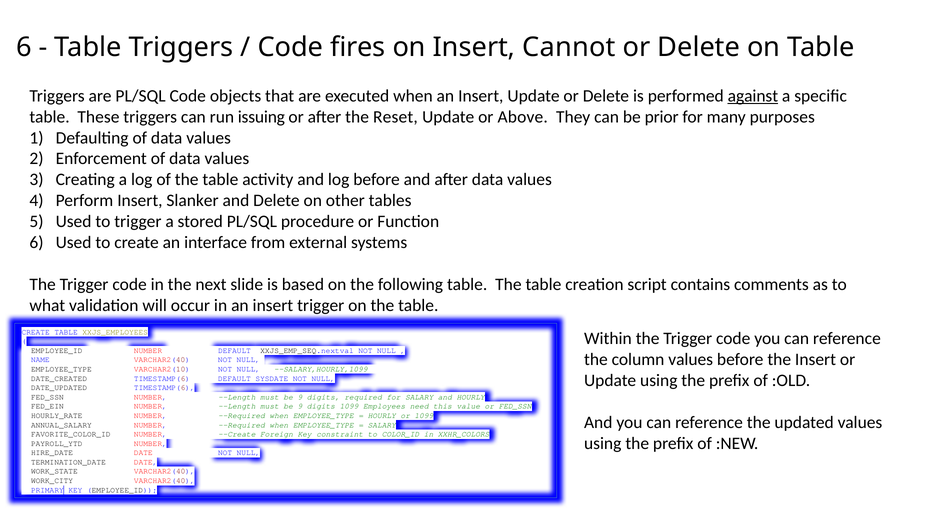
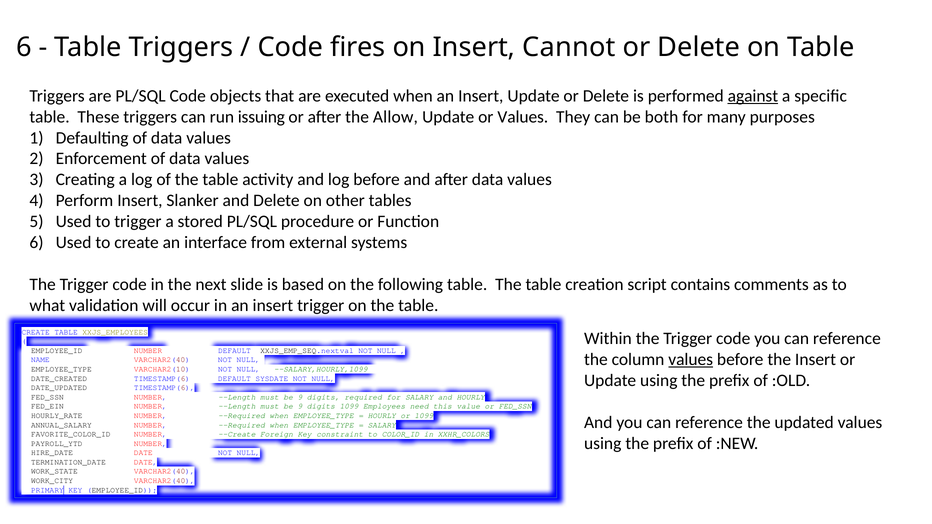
Reset: Reset -> Allow
or Above: Above -> Values
prior: prior -> both
values at (691, 360) underline: none -> present
